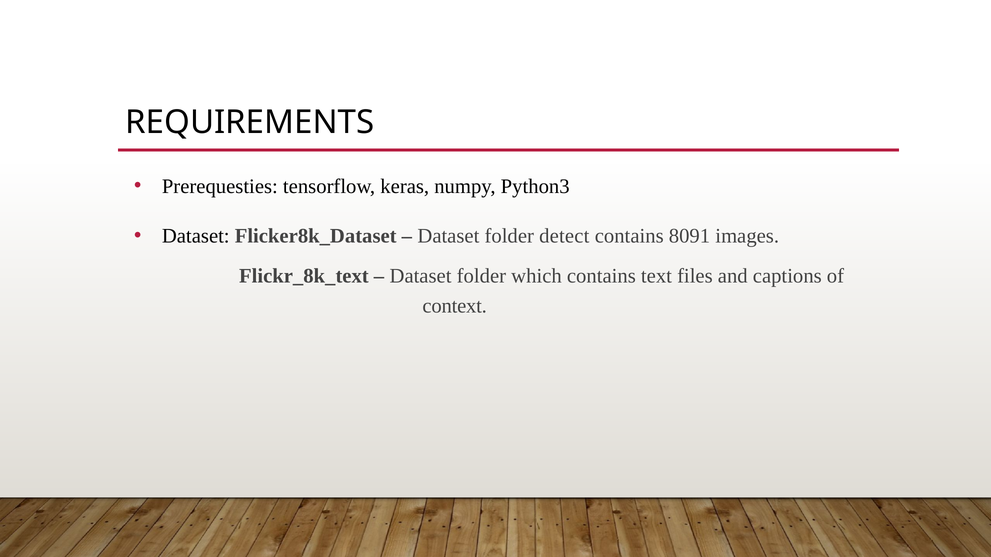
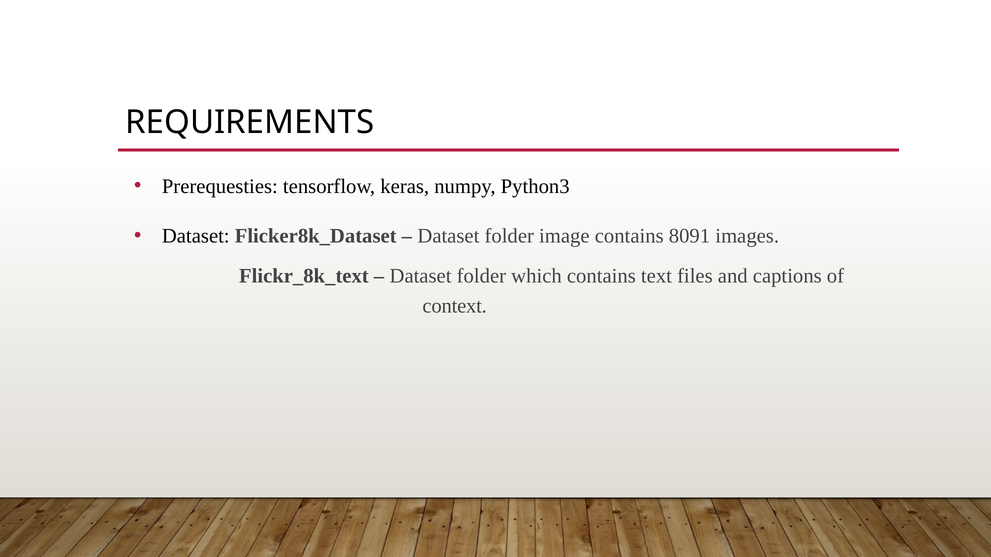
detect: detect -> image
